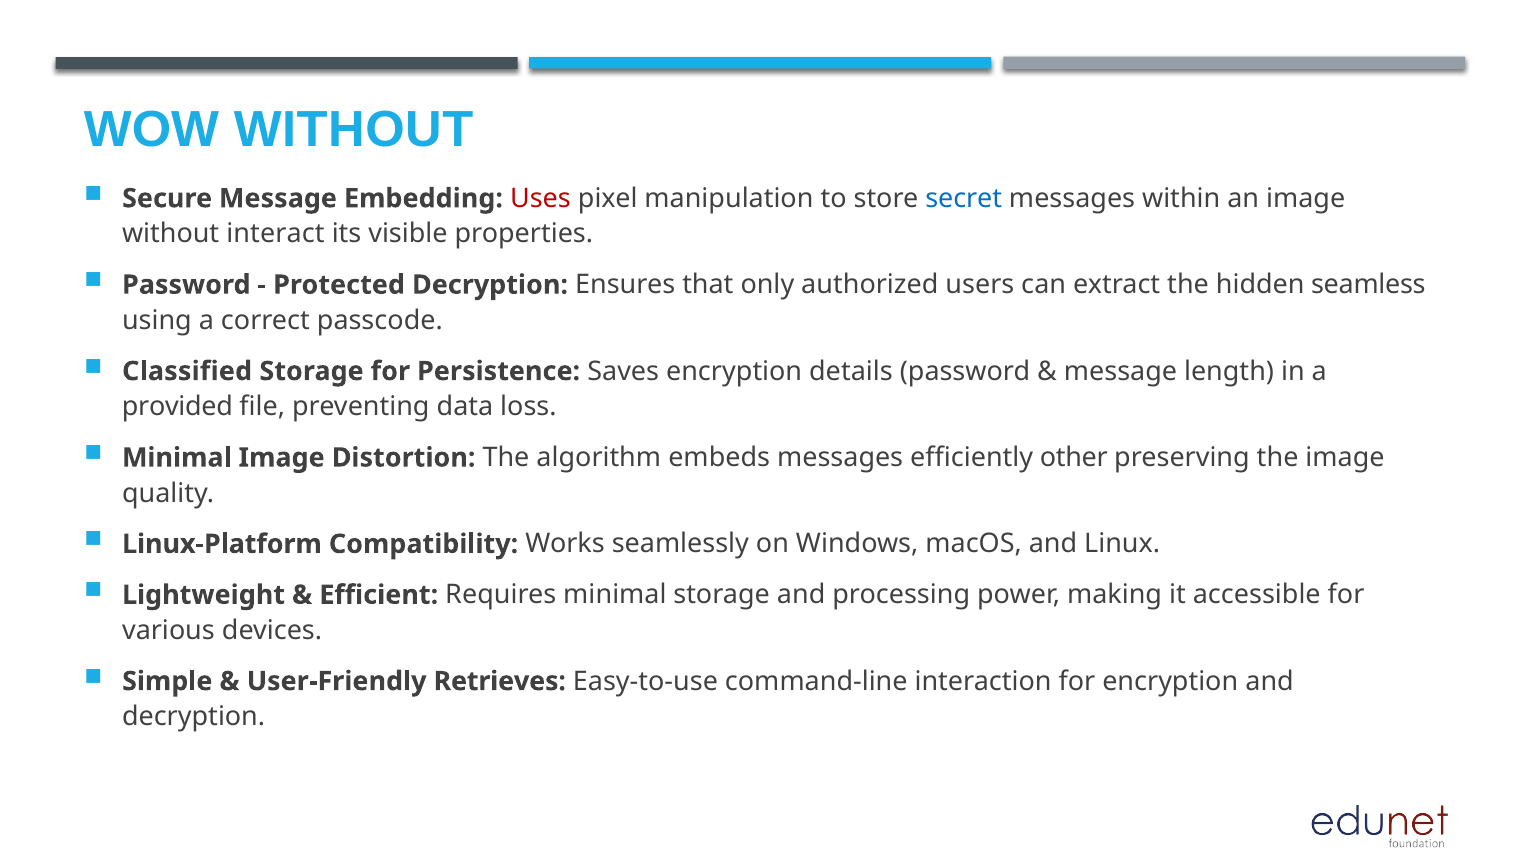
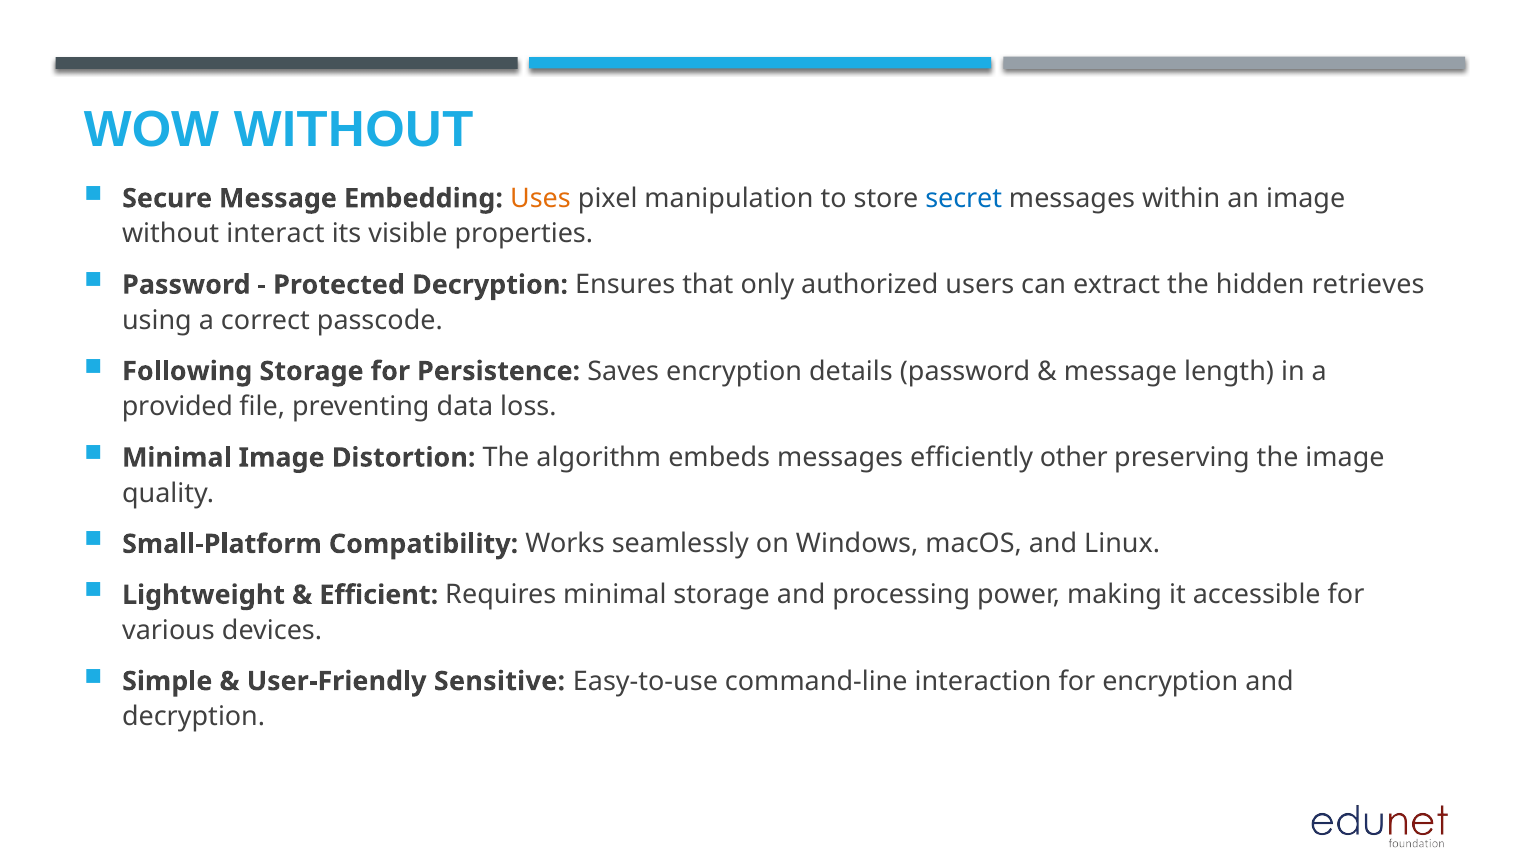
Uses colour: red -> orange
seamless: seamless -> retrieves
Classified: Classified -> Following
Linux-Platform: Linux-Platform -> Small-Platform
Retrieves: Retrieves -> Sensitive
